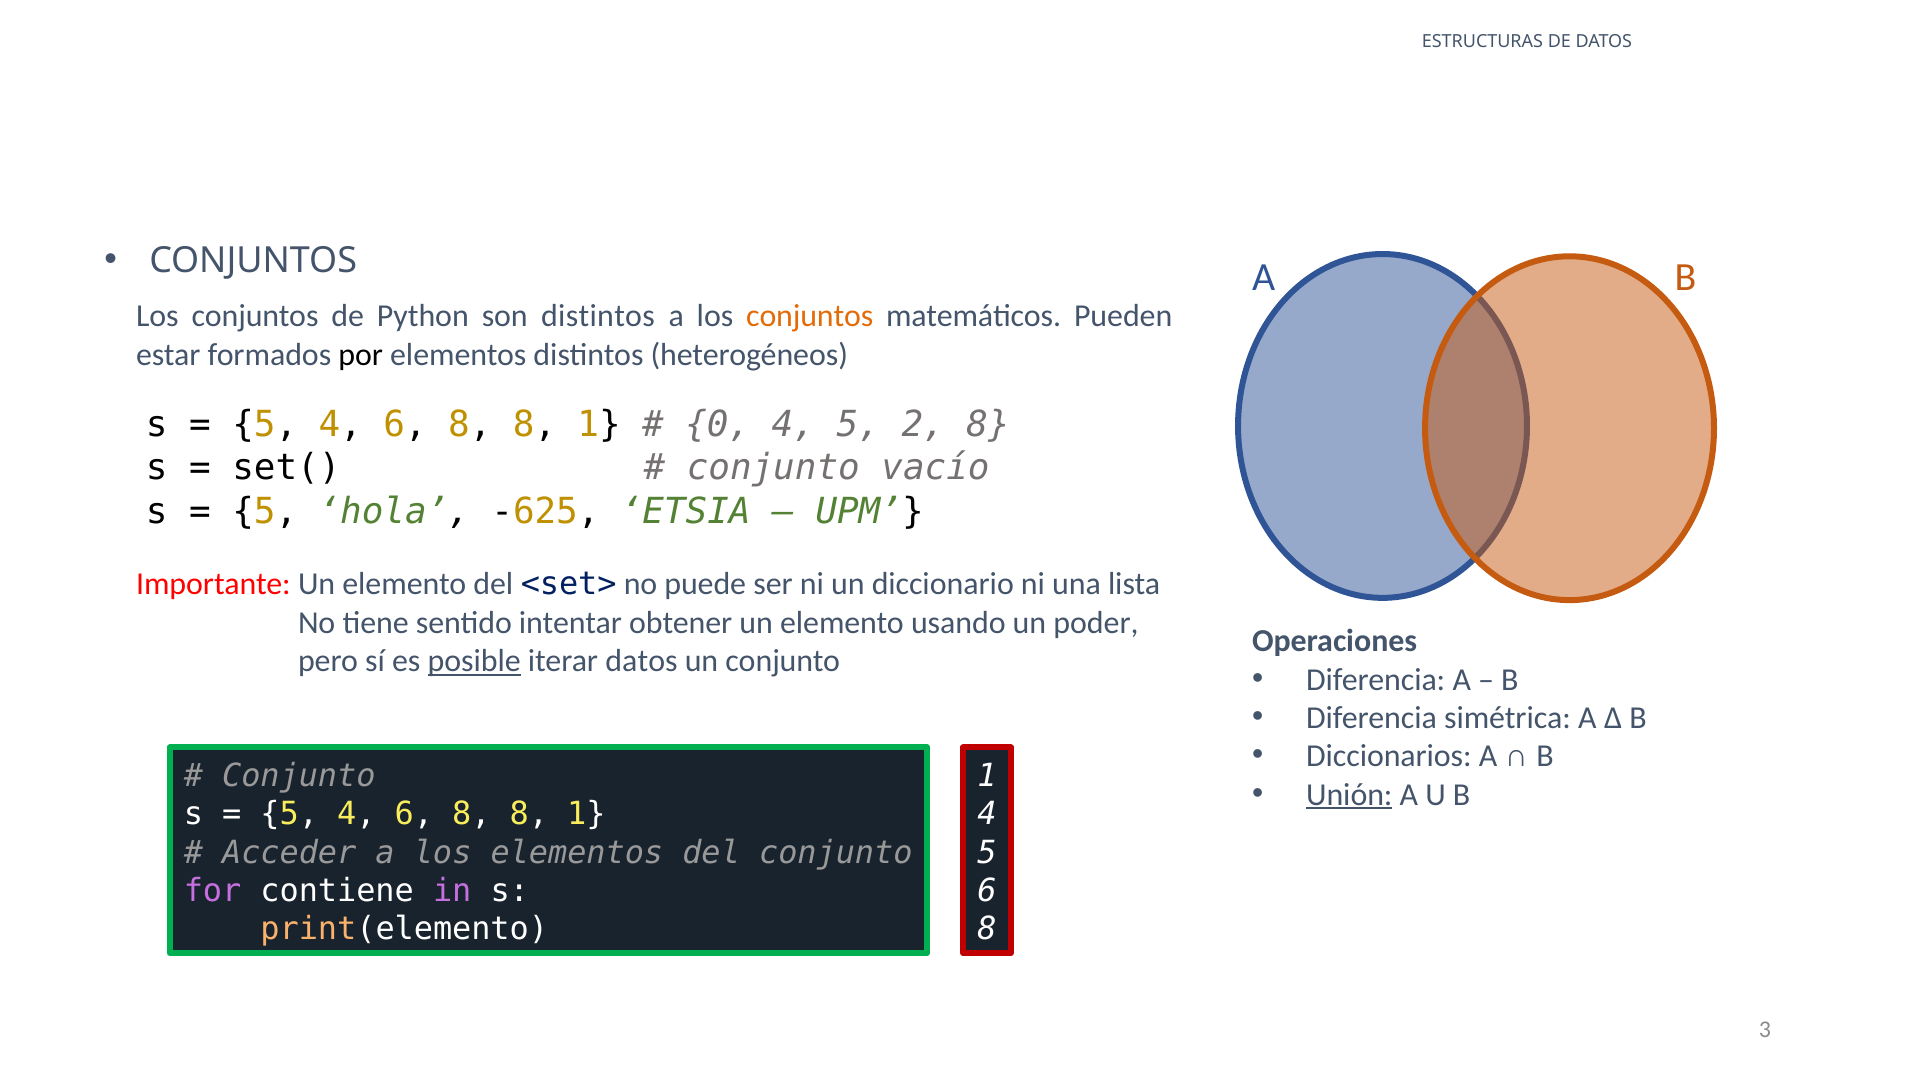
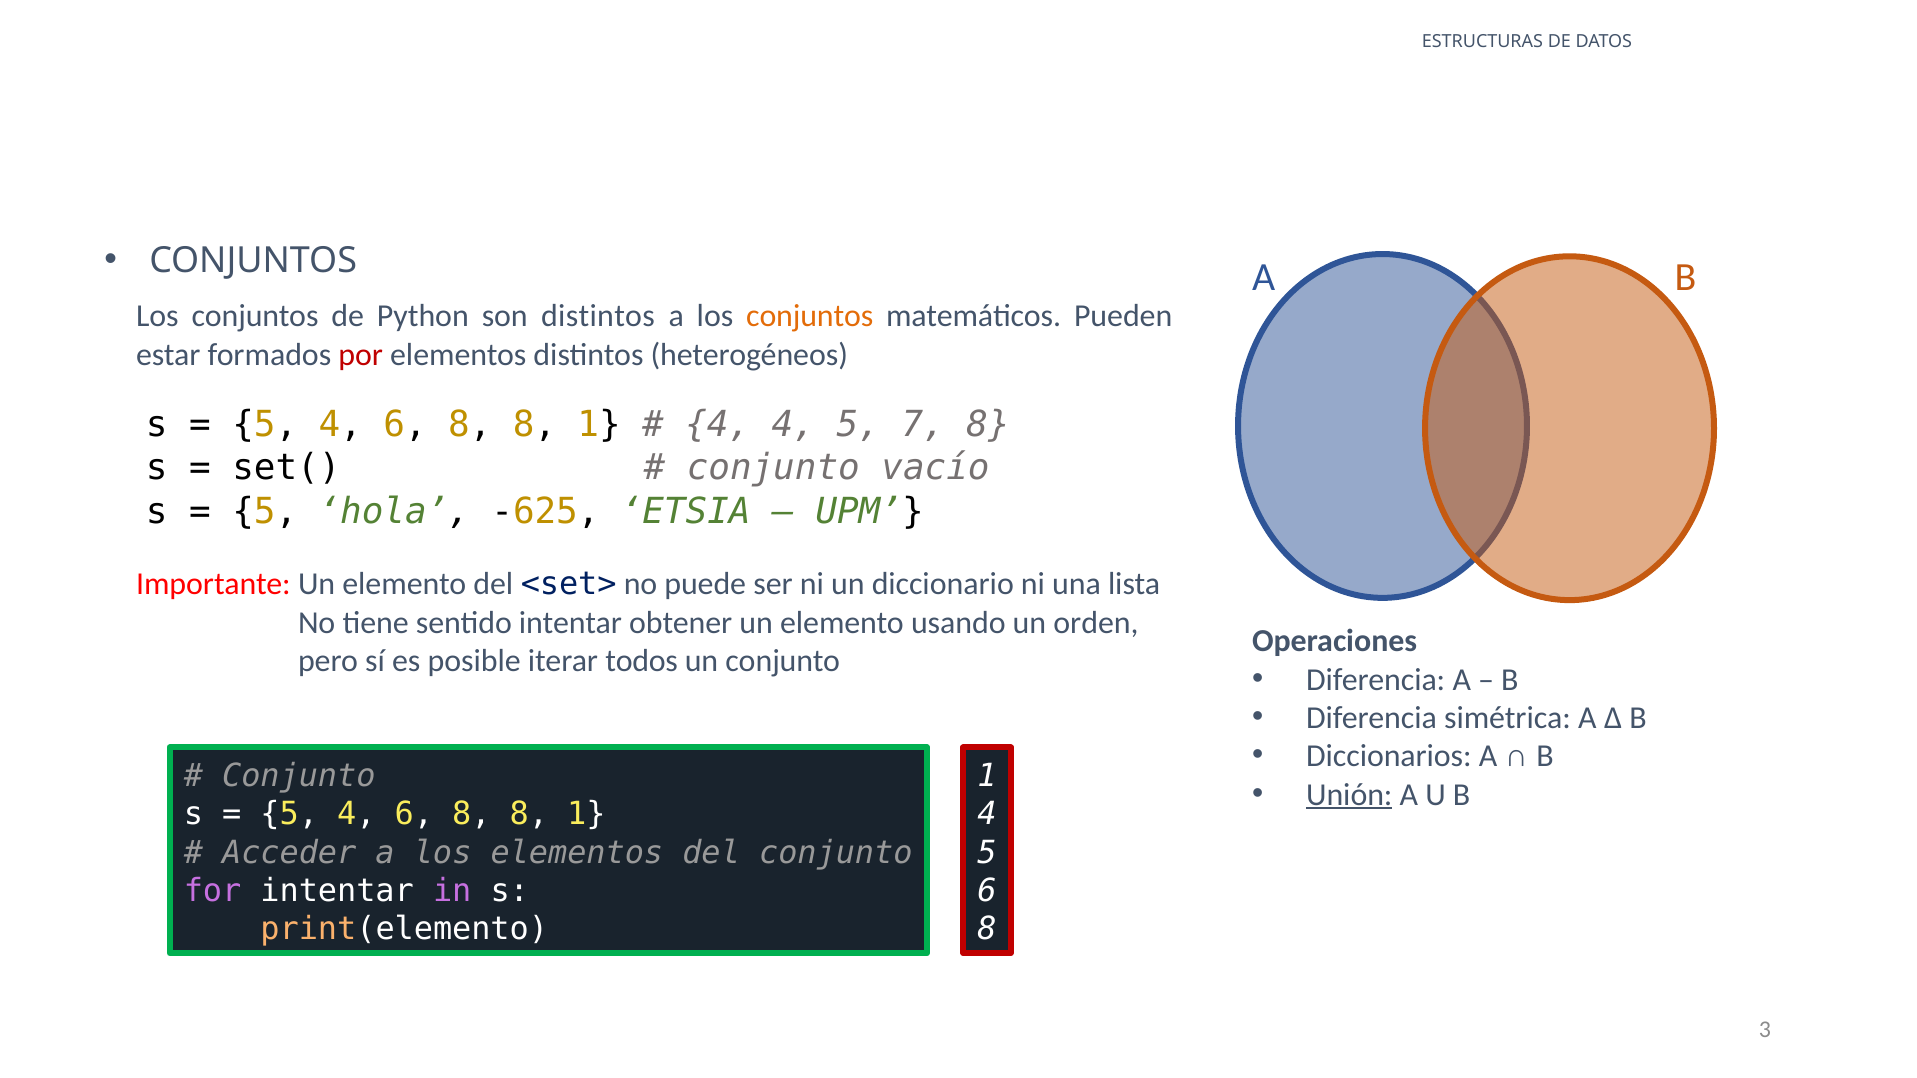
por colour: black -> red
0 at (718, 425): 0 -> 4
2: 2 -> 7
poder: poder -> orden
posible underline: present -> none
iterar datos: datos -> todos
for contiene: contiene -> intentar
